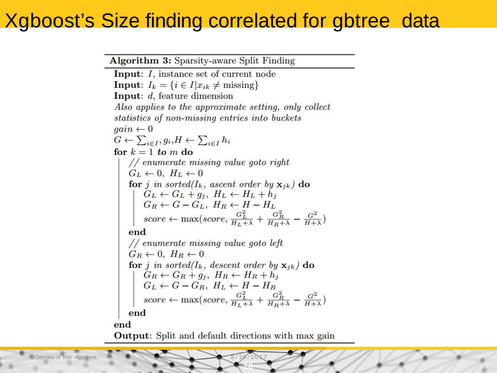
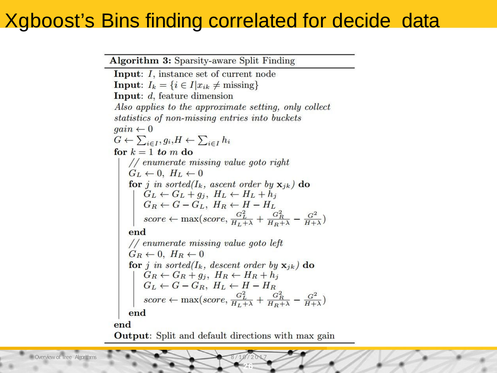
Size: Size -> Bins
gbtree: gbtree -> decide
